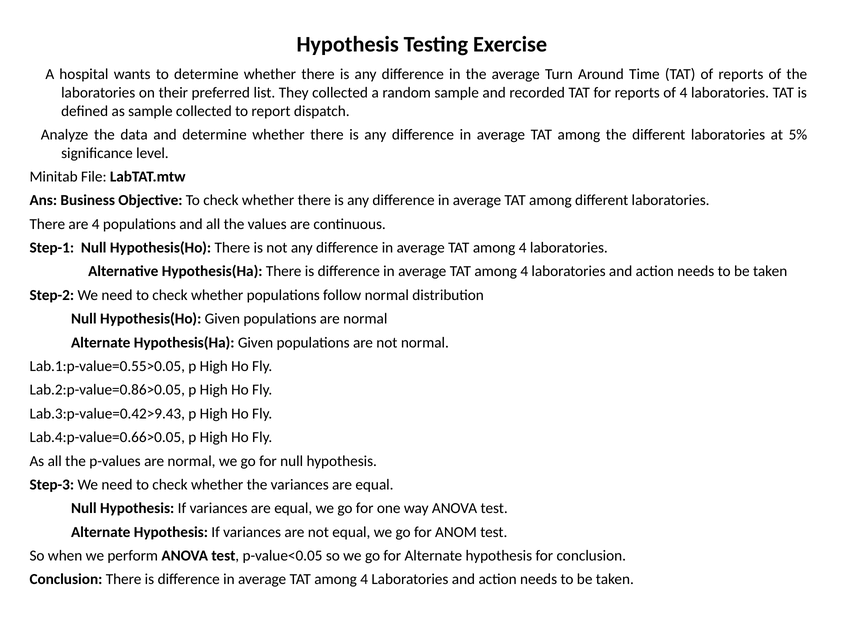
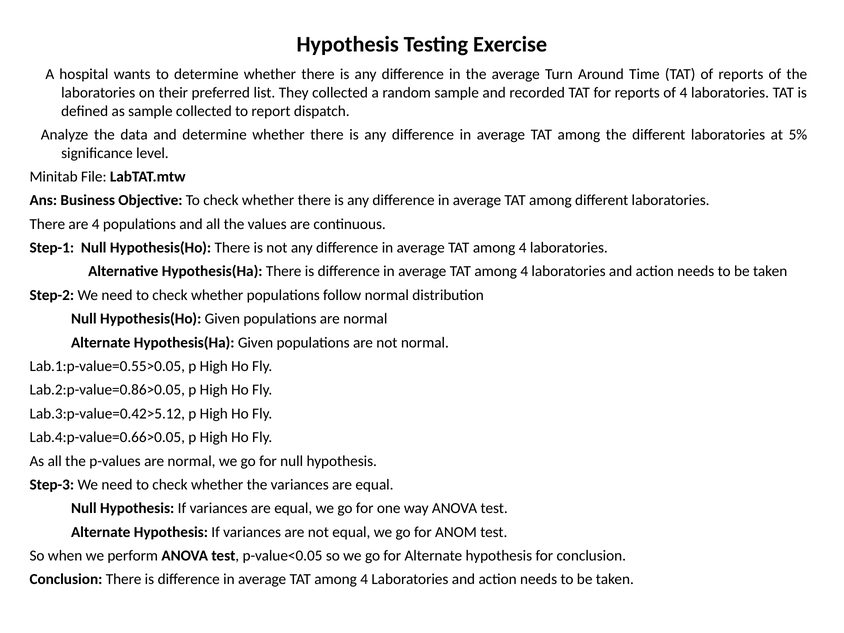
Lab.3:p-value=0.42>9.43: Lab.3:p-value=0.42>9.43 -> Lab.3:p-value=0.42>5.12
